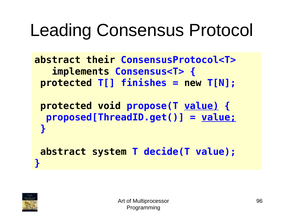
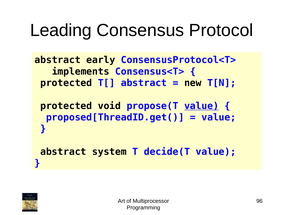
their: their -> early
T[ finishes: finishes -> abstract
value at (219, 117) underline: present -> none
